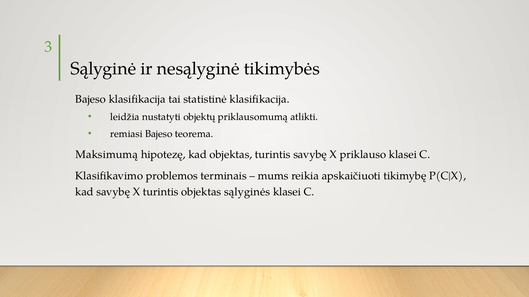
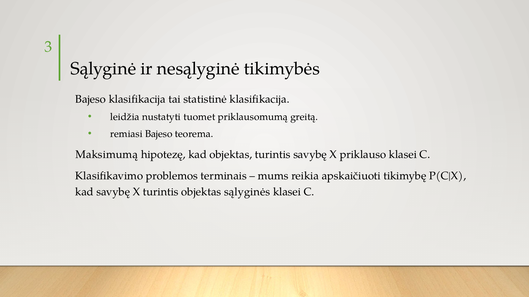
objektų: objektų -> tuomet
atlikti: atlikti -> greitą
